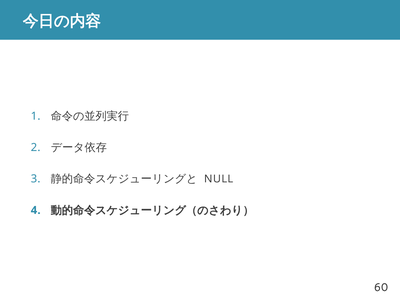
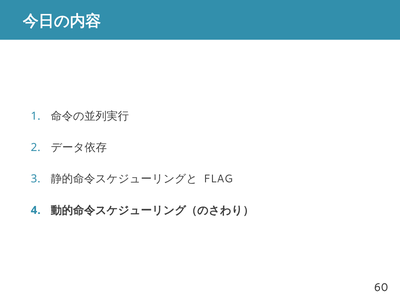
NULL: NULL -> FLAG
